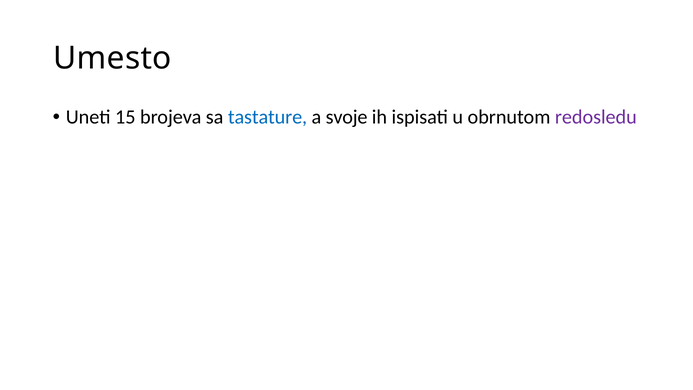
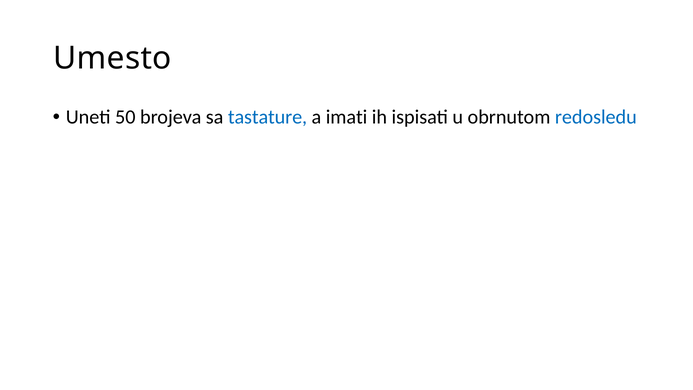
15: 15 -> 50
svoje: svoje -> imati
redosledu colour: purple -> blue
